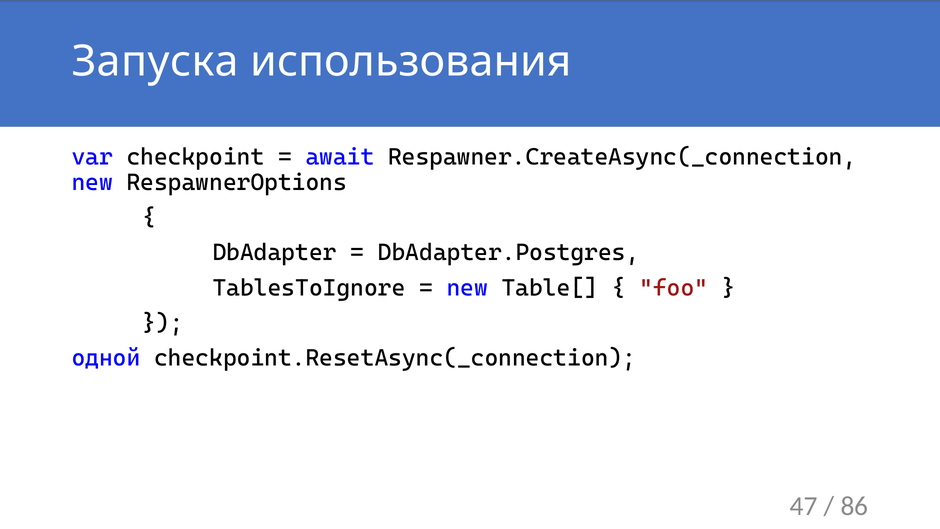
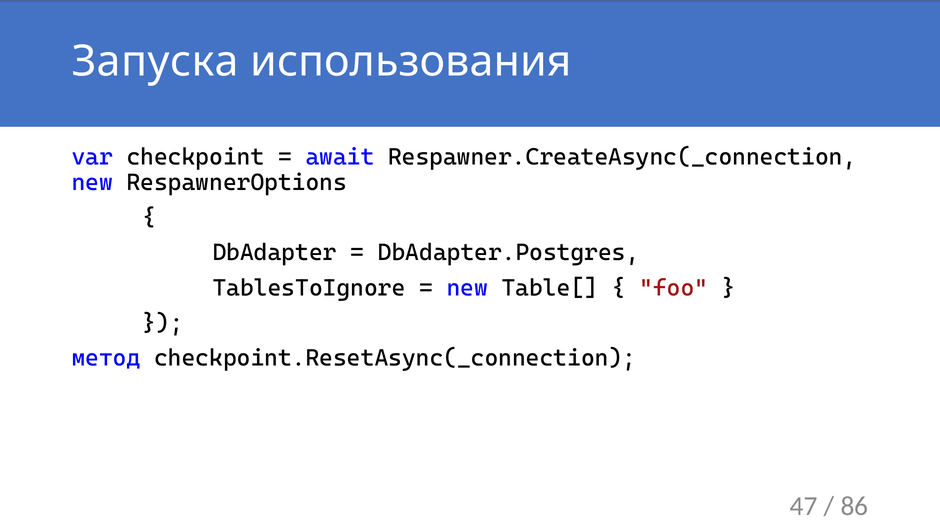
одной: одной -> метод
